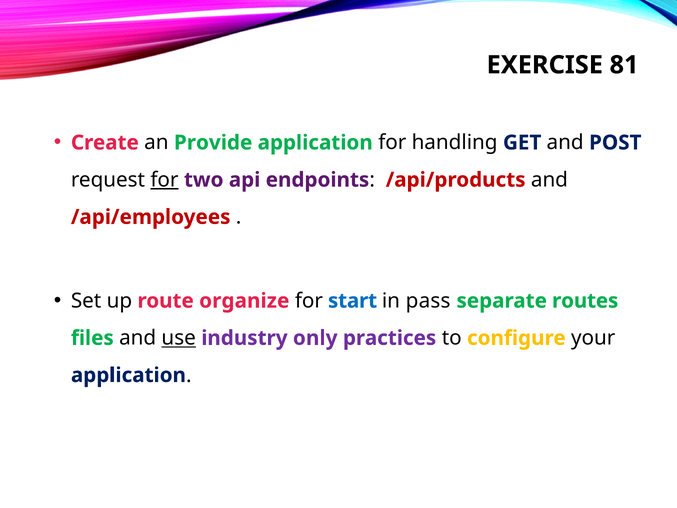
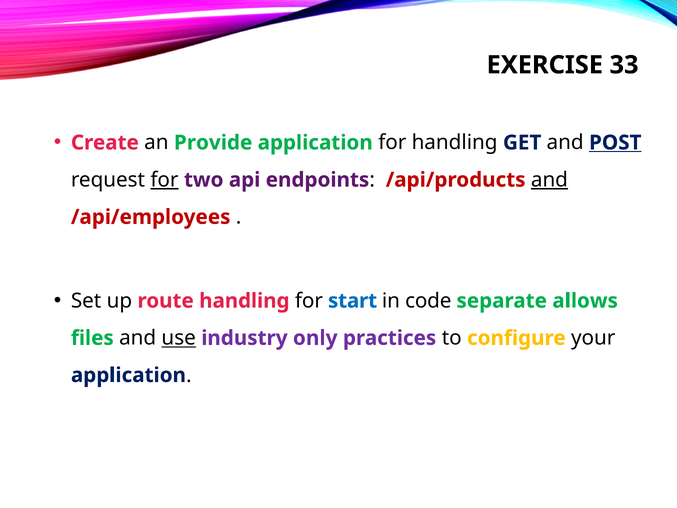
81: 81 -> 33
POST underline: none -> present
and at (549, 180) underline: none -> present
route organize: organize -> handling
pass: pass -> code
routes: routes -> allows
